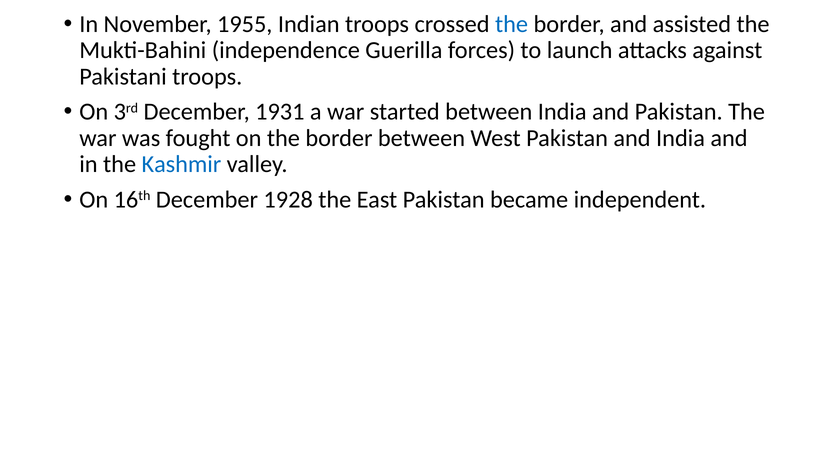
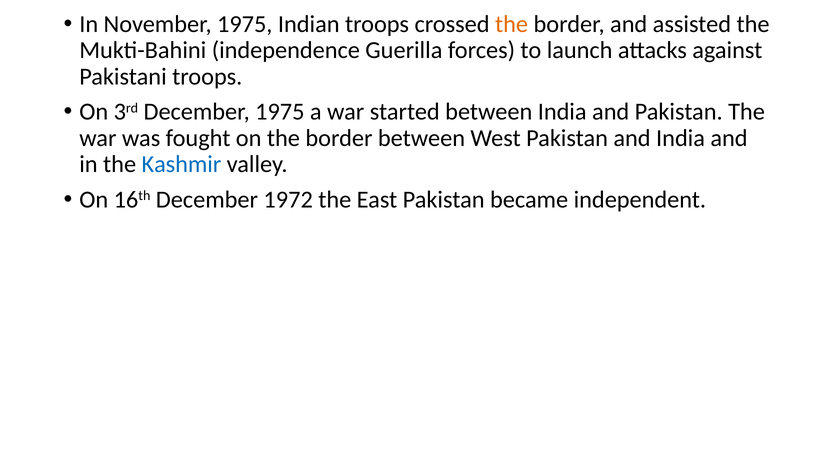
November 1955: 1955 -> 1975
the at (512, 24) colour: blue -> orange
December 1931: 1931 -> 1975
1928: 1928 -> 1972
